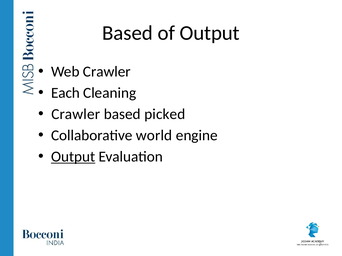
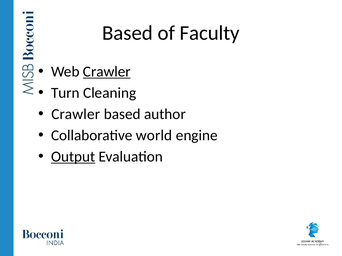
of Output: Output -> Faculty
Crawler at (107, 72) underline: none -> present
Each: Each -> Turn
picked: picked -> author
